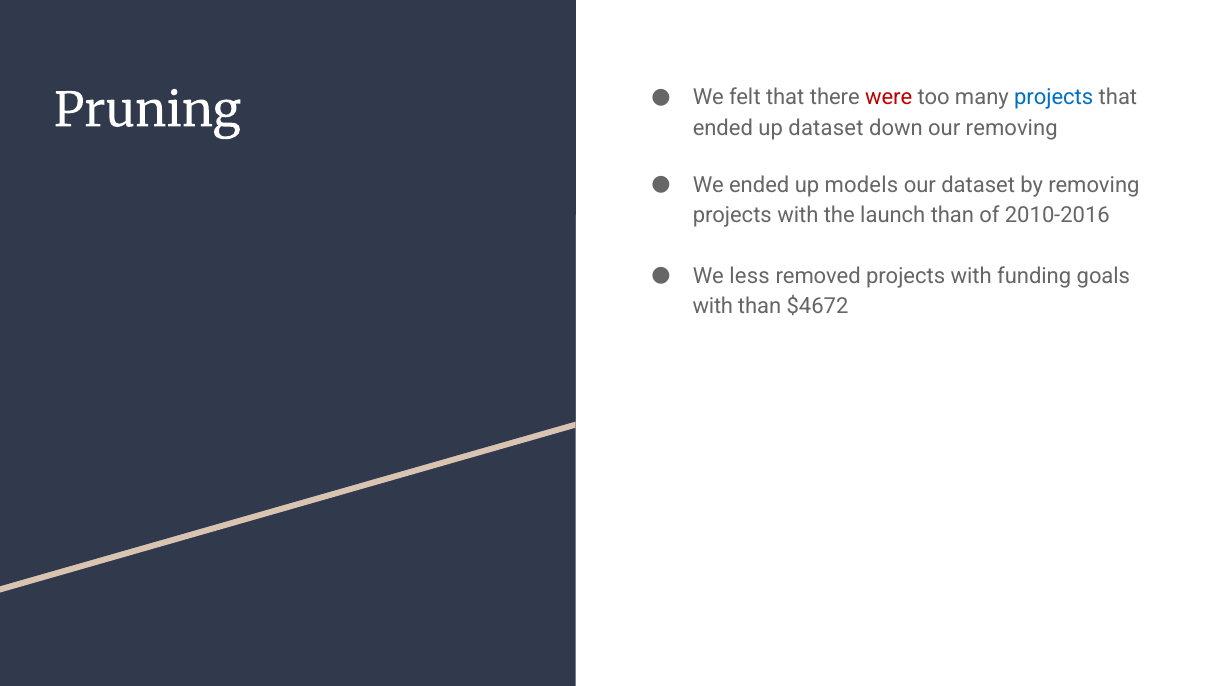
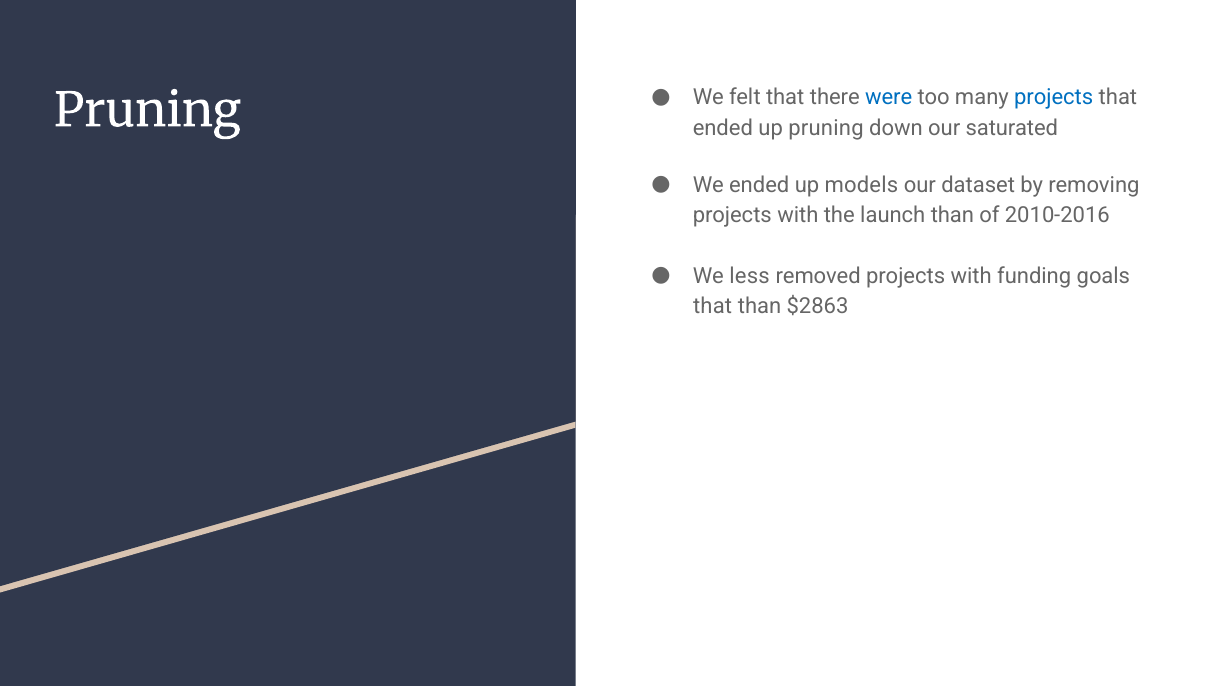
were colour: red -> blue
up dataset: dataset -> pruning
our removing: removing -> saturated
with at (713, 307): with -> that
$4672: $4672 -> $2863
